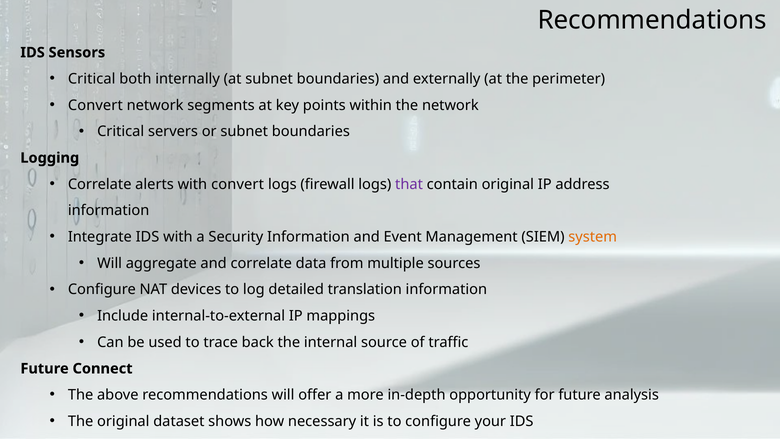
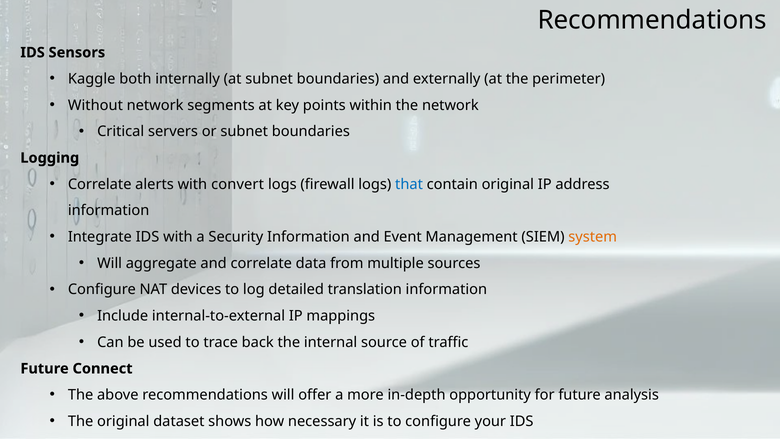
Critical at (92, 79): Critical -> Kaggle
Convert at (95, 105): Convert -> Without
that colour: purple -> blue
